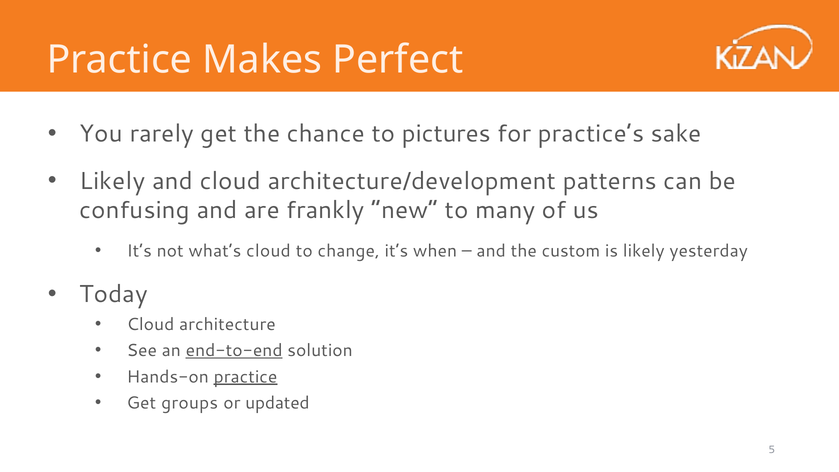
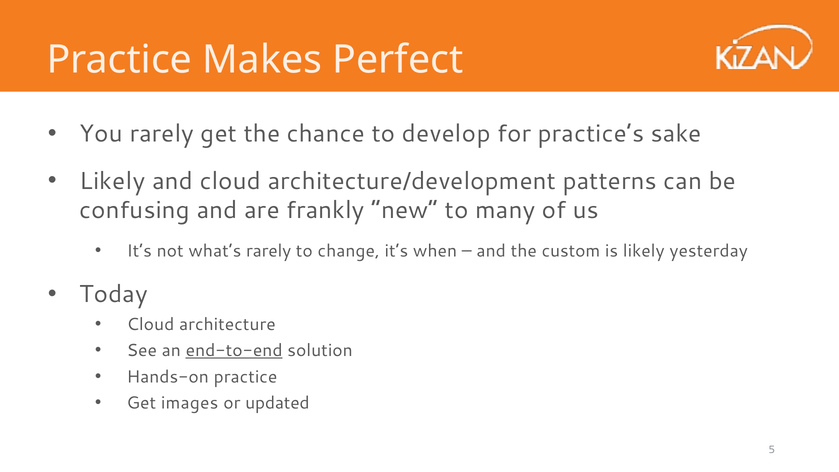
pictures: pictures -> develop
what’s cloud: cloud -> rarely
practice at (246, 377) underline: present -> none
groups: groups -> images
